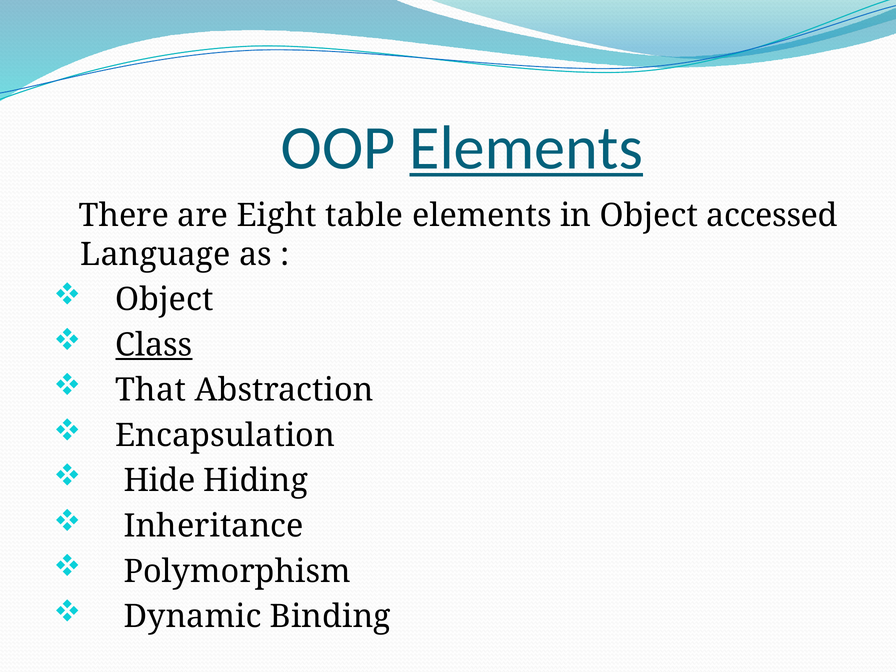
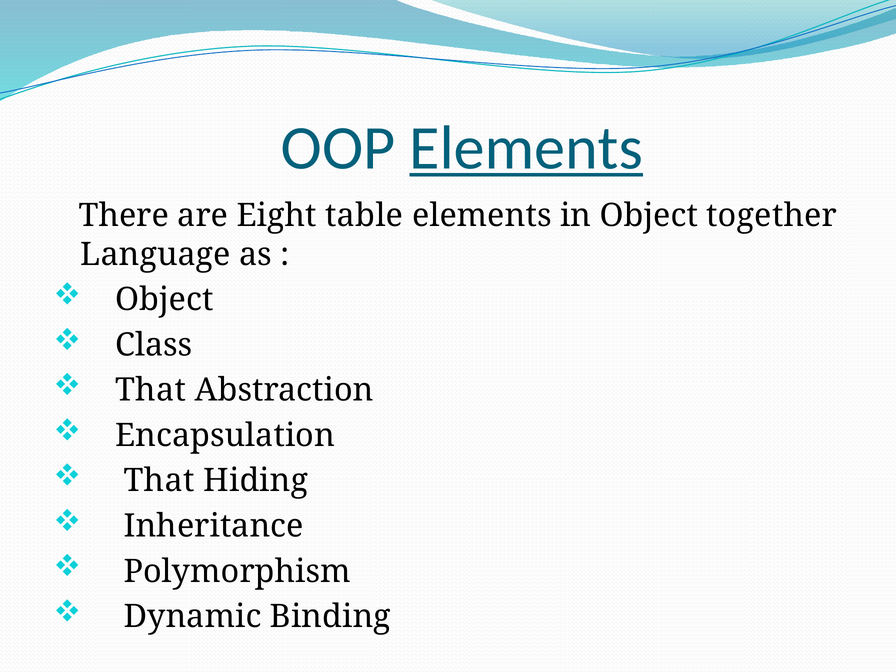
accessed: accessed -> together
Class underline: present -> none
Hide at (160, 481): Hide -> That
